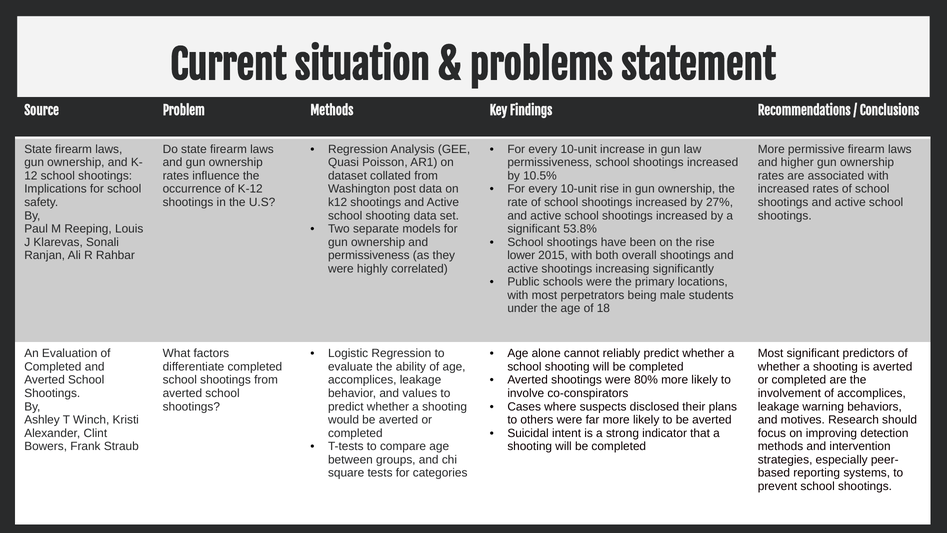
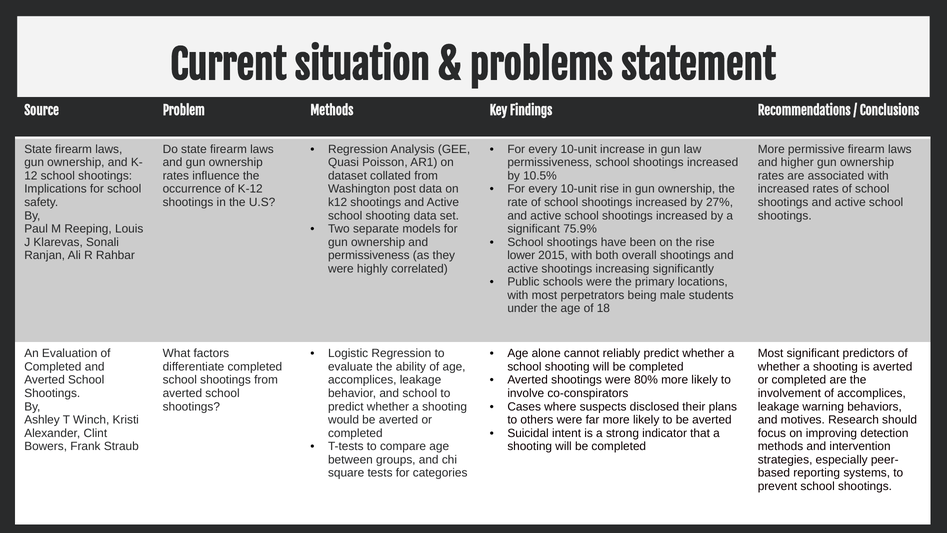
53.8%: 53.8% -> 75.9%
and values: values -> school
